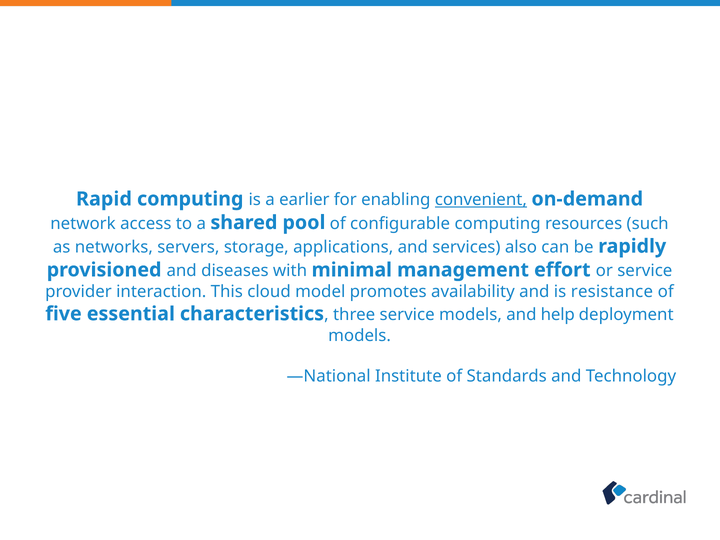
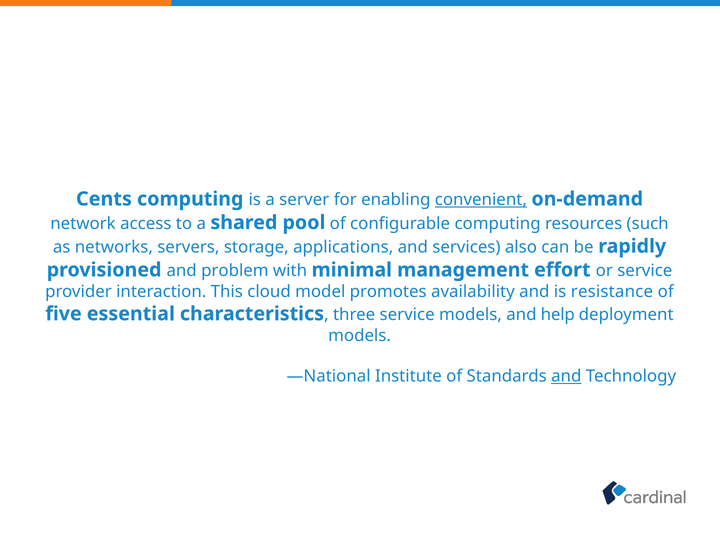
Rapid: Rapid -> Cents
earlier: earlier -> server
diseases: diseases -> problem
and at (566, 376) underline: none -> present
